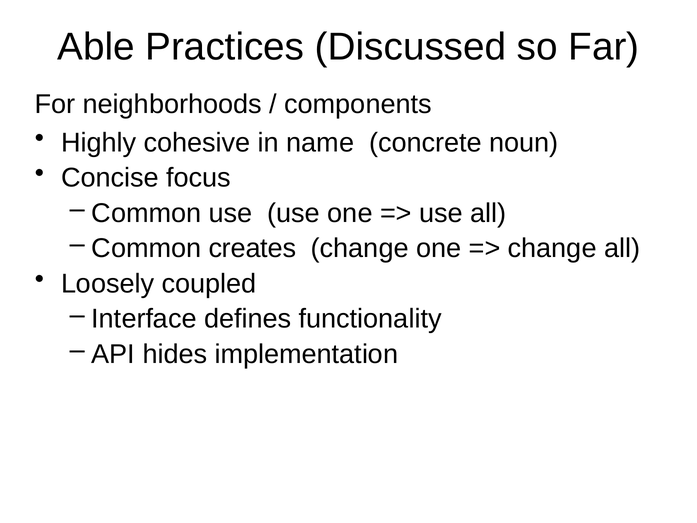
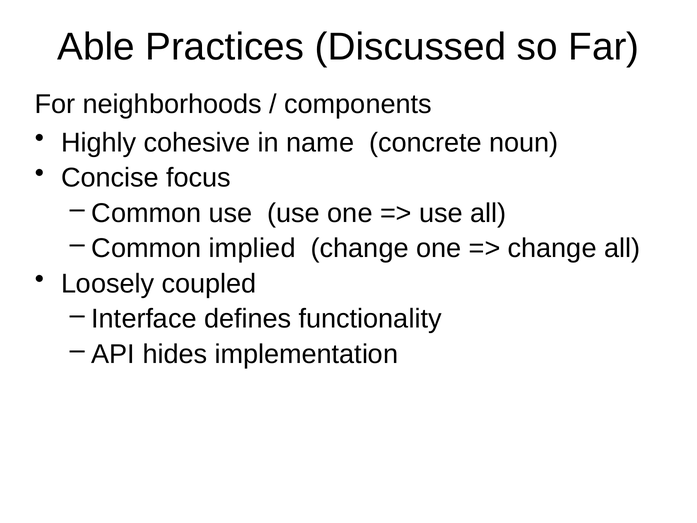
creates: creates -> implied
